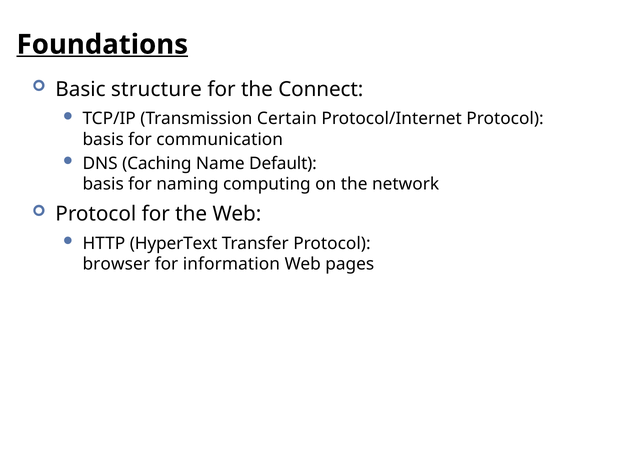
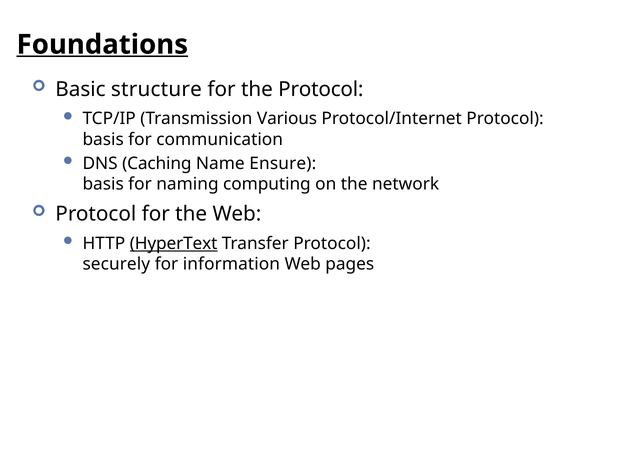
the Connect: Connect -> Protocol
Certain: Certain -> Various
Default: Default -> Ensure
HyperText underline: none -> present
browser: browser -> securely
